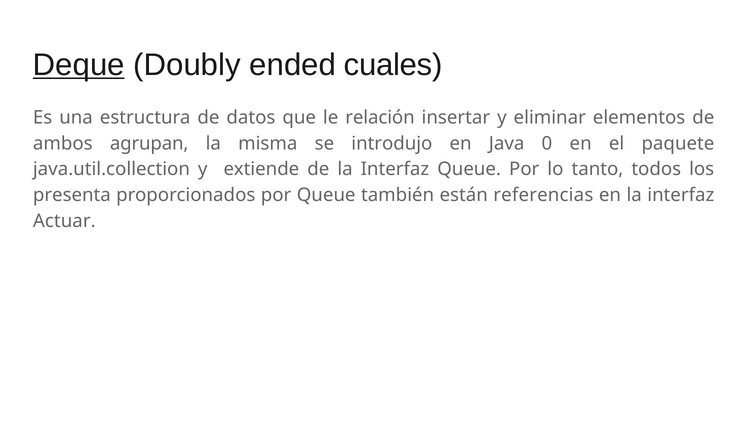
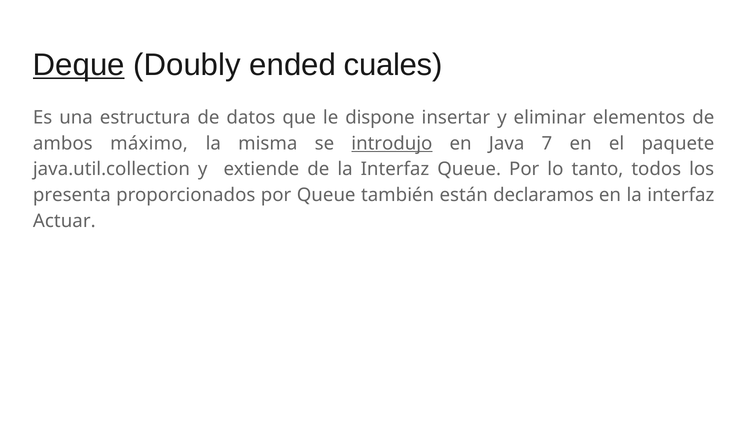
relación: relación -> dispone
agrupan: agrupan -> máximo
introdujo underline: none -> present
0: 0 -> 7
referencias: referencias -> declaramos
